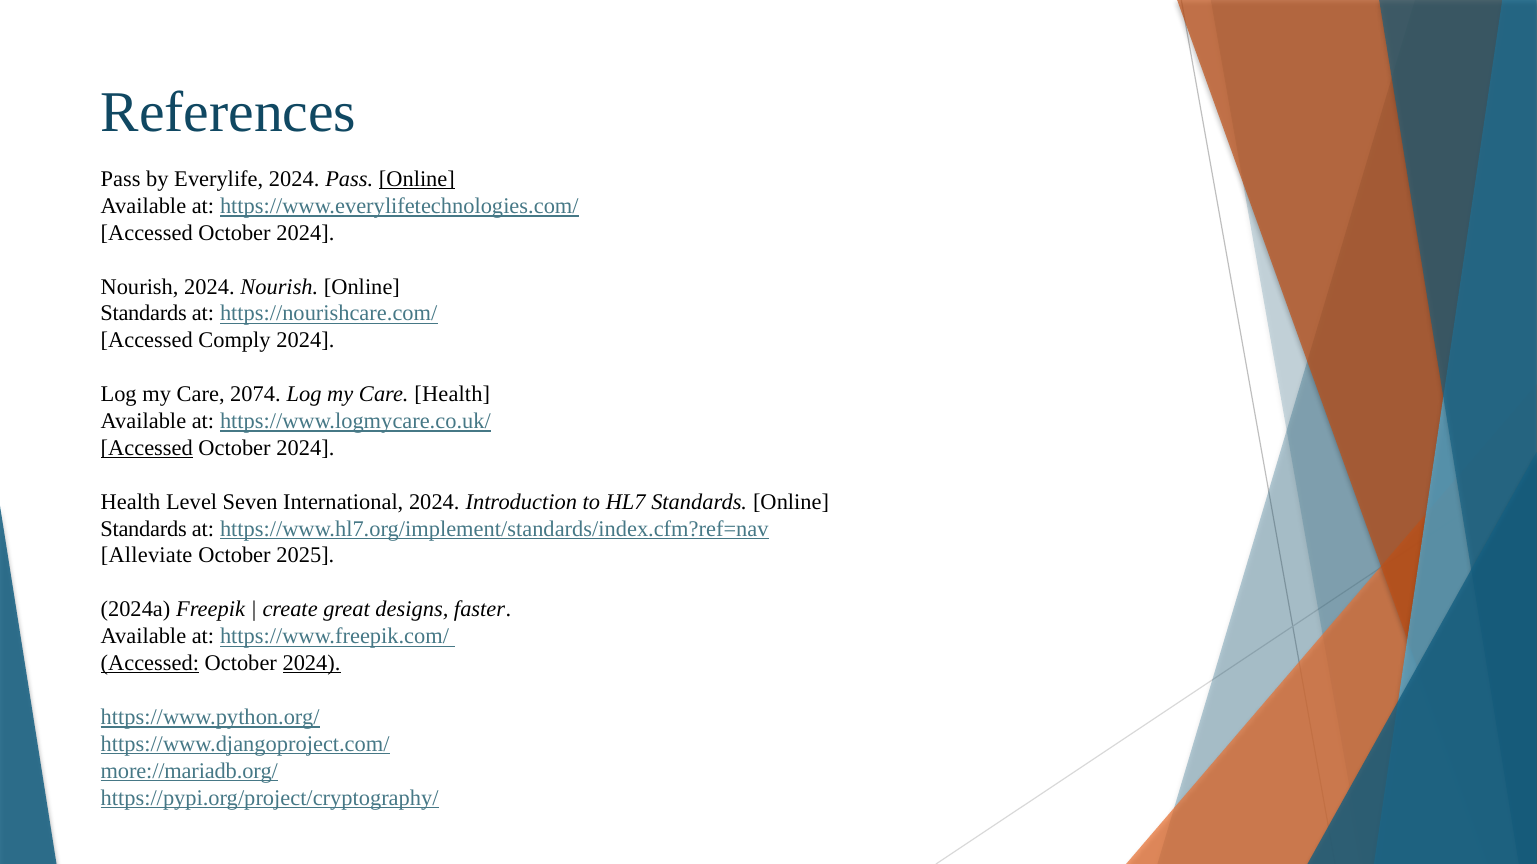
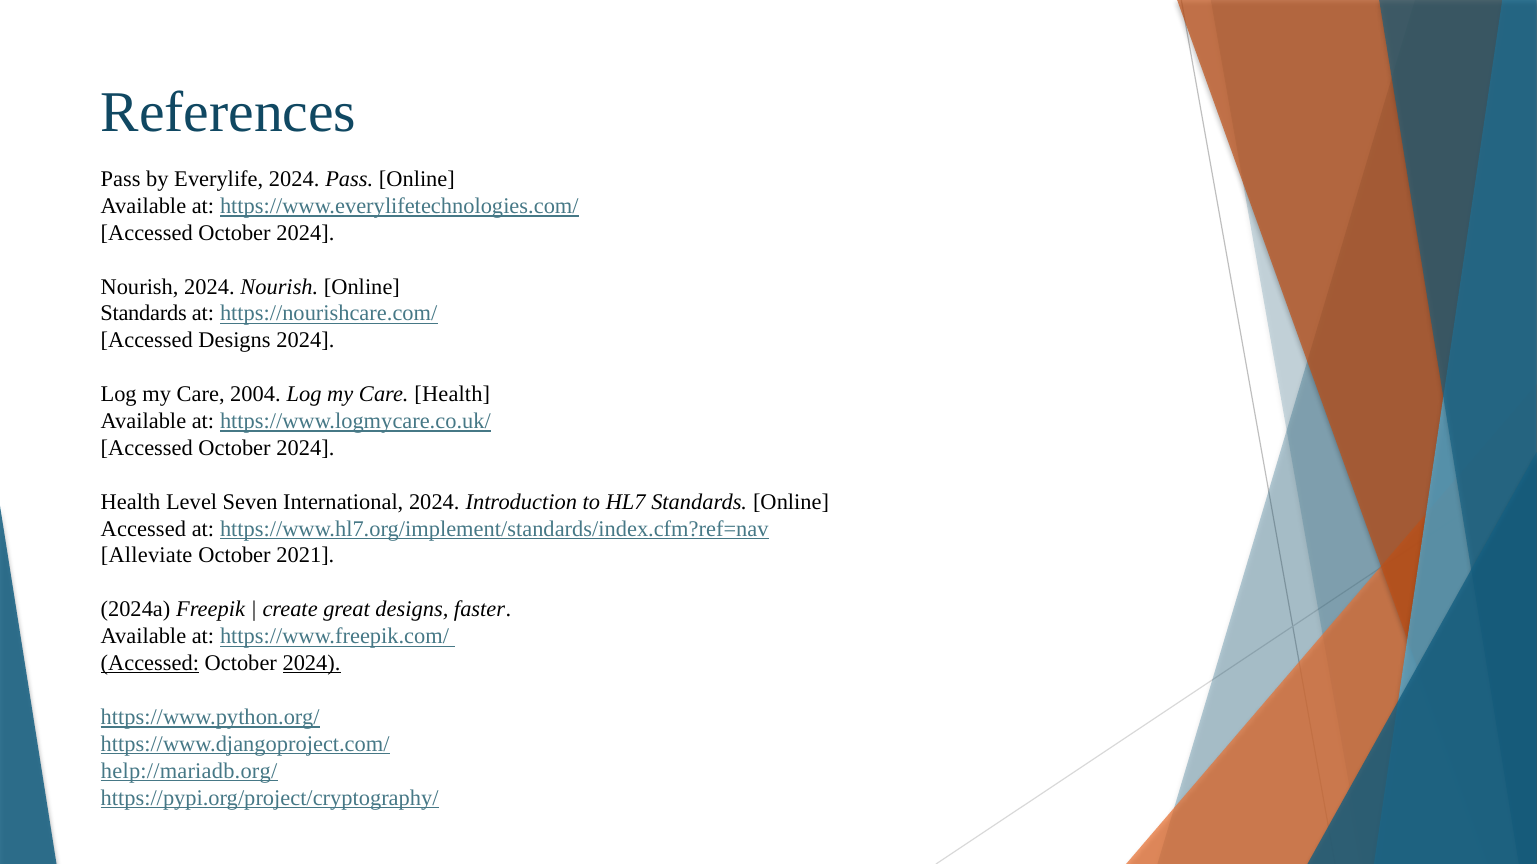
Online at (417, 179) underline: present -> none
Accessed Comply: Comply -> Designs
2074: 2074 -> 2004
Accessed at (147, 448) underline: present -> none
Standards at (144, 529): Standards -> Accessed
2025: 2025 -> 2021
more://mariadb.org/: more://mariadb.org/ -> help://mariadb.org/
